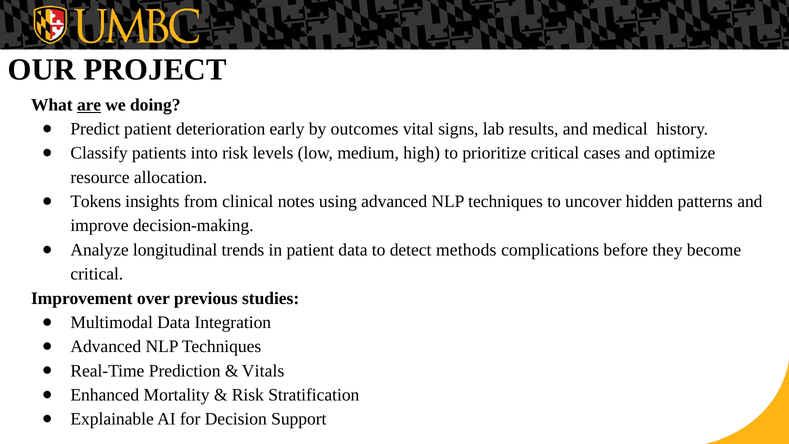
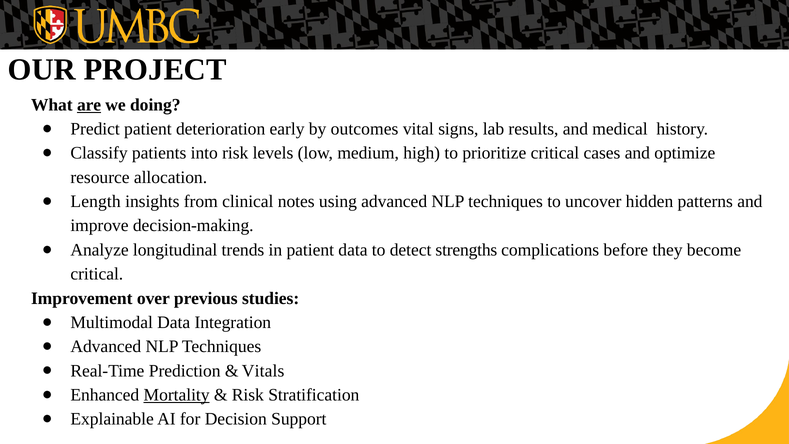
Tokens: Tokens -> Length
methods: methods -> strengths
Mortality underline: none -> present
